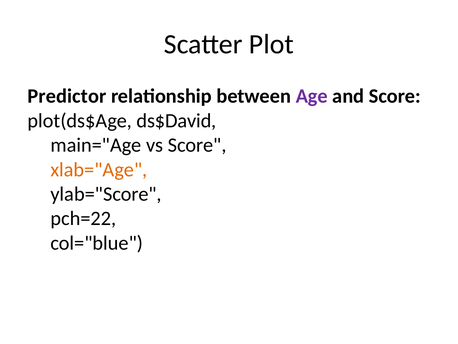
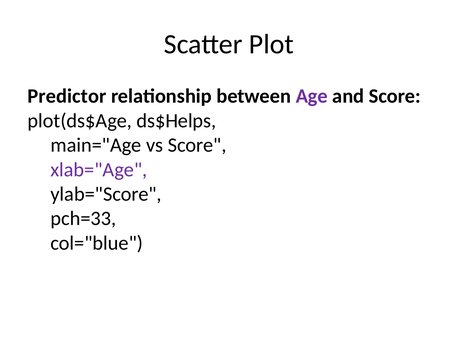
ds$David: ds$David -> ds$Helps
xlab="Age colour: orange -> purple
pch=22: pch=22 -> pch=33
